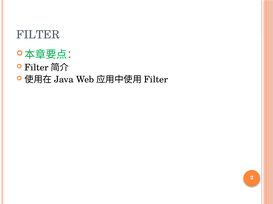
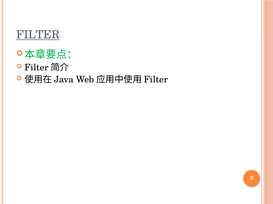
FILTER underline: none -> present
